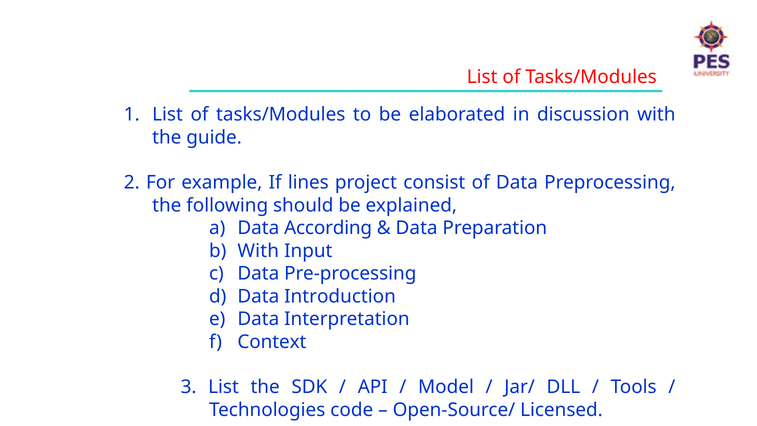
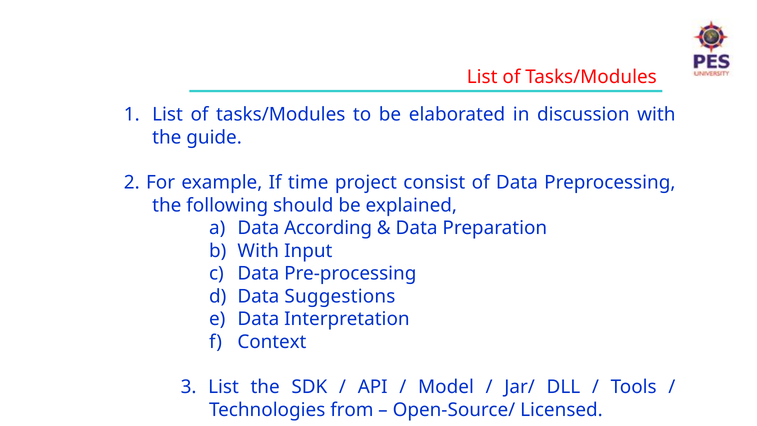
lines: lines -> time
Introduction: Introduction -> Suggestions
code: code -> from
